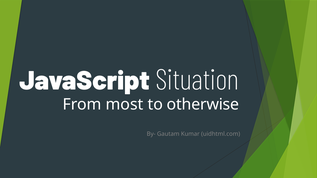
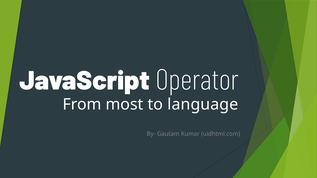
Situation: Situation -> Operator
otherwise: otherwise -> language
